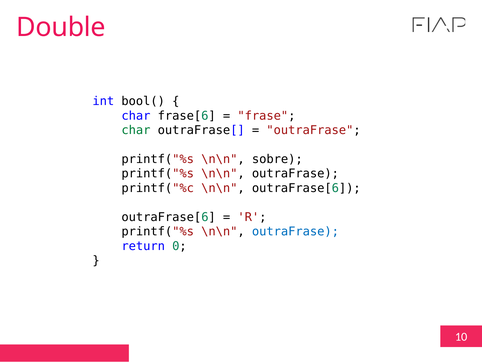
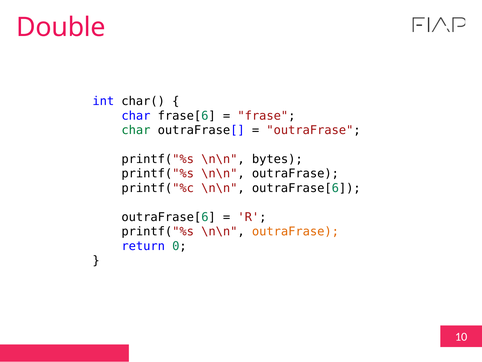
bool(: bool( -> char(
sobre: sobre -> bytes
outraFrase at (295, 231) colour: blue -> orange
